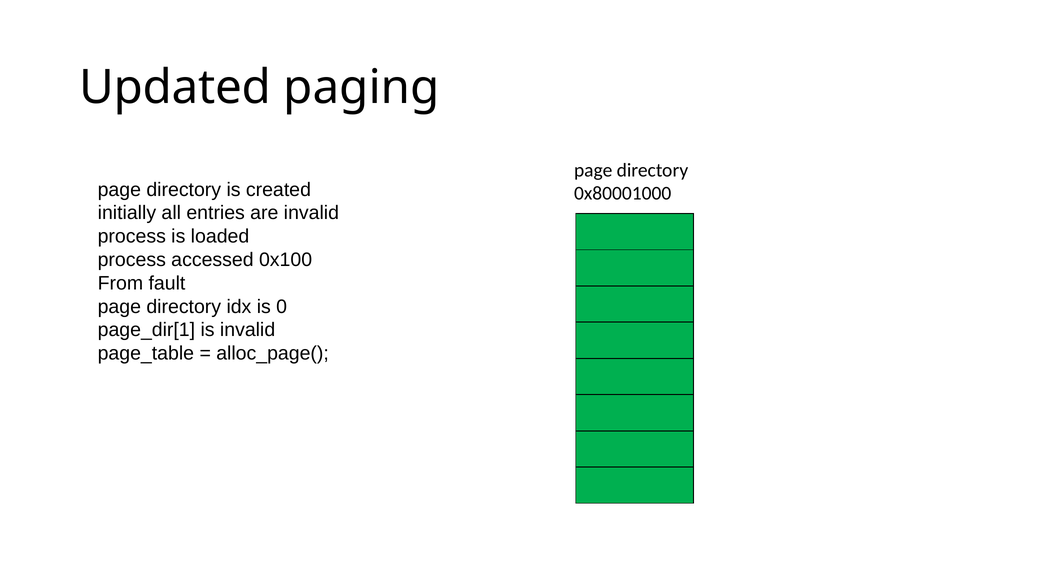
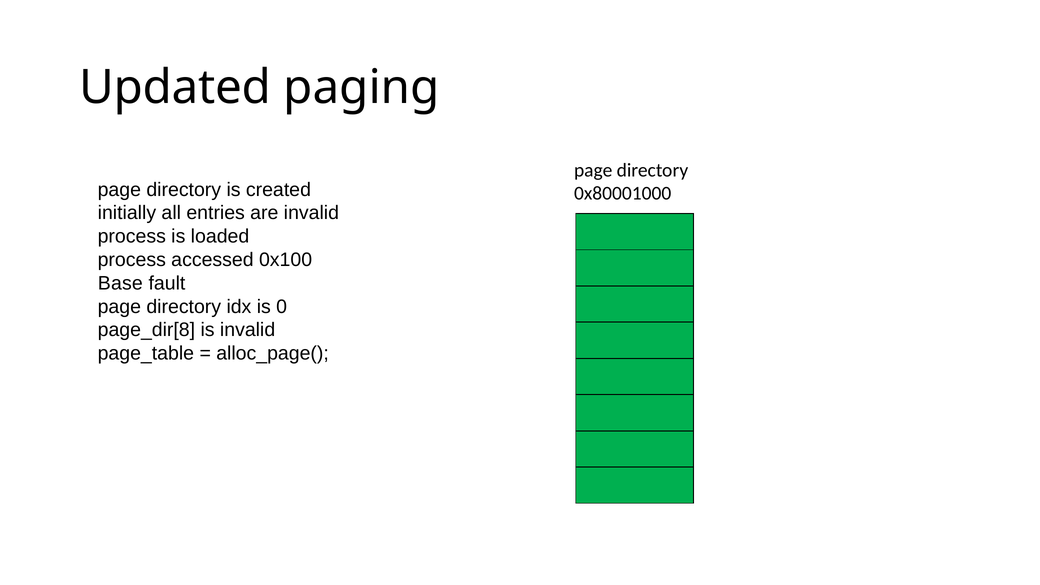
From: From -> Base
page_dir[1: page_dir[1 -> page_dir[8
